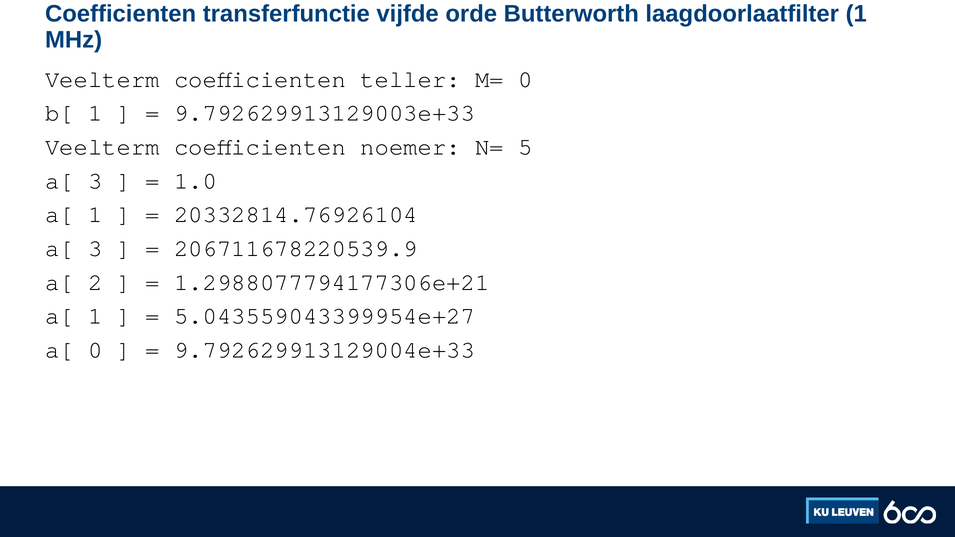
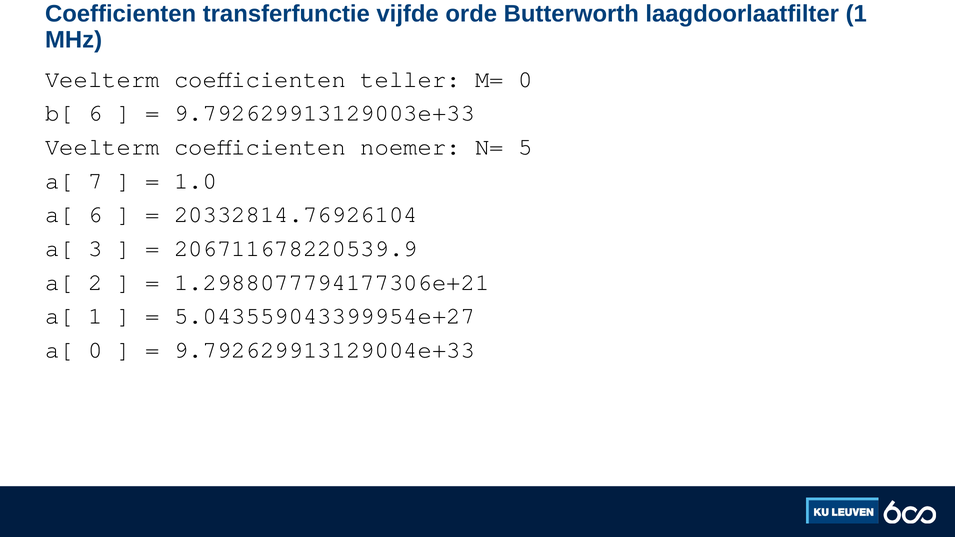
b[ 1: 1 -> 6
3 at (95, 181): 3 -> 7
1 at (95, 215): 1 -> 6
